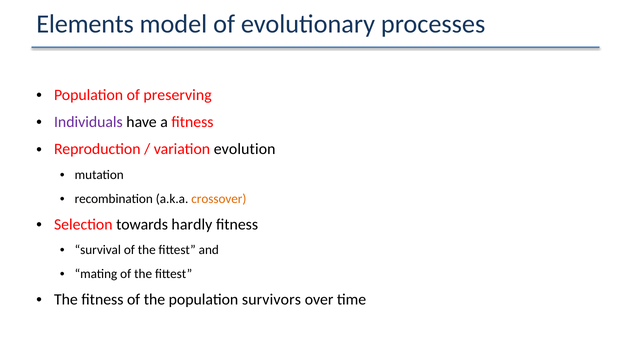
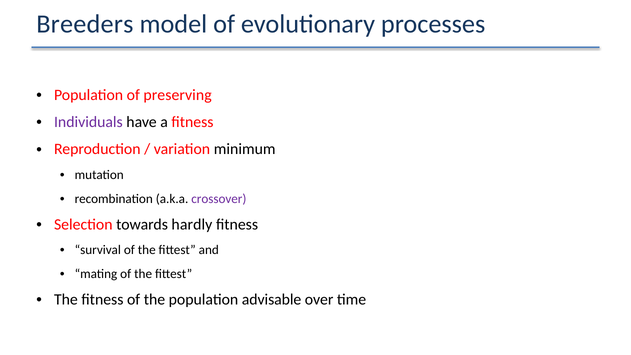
Elements: Elements -> Breeders
evolution: evolution -> minimum
crossover colour: orange -> purple
survivors: survivors -> advisable
